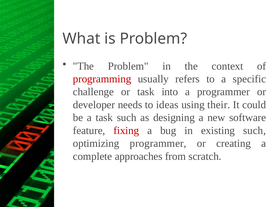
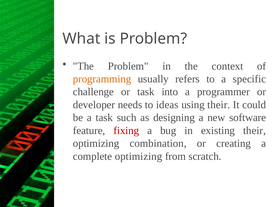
programming colour: red -> orange
existing such: such -> their
optimizing programmer: programmer -> combination
complete approaches: approaches -> optimizing
